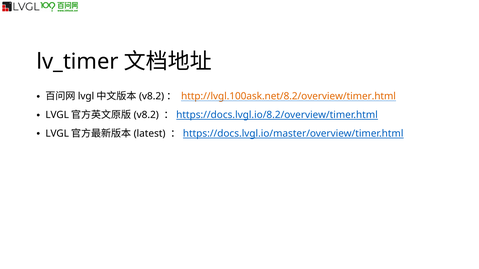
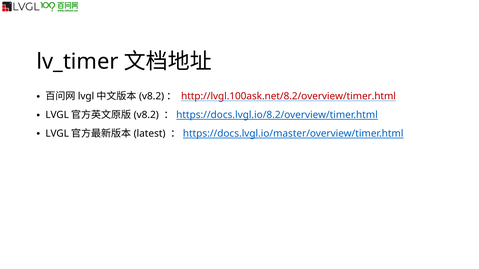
http://lvgl.100ask.net/8.2/overview/timer.html colour: orange -> red
